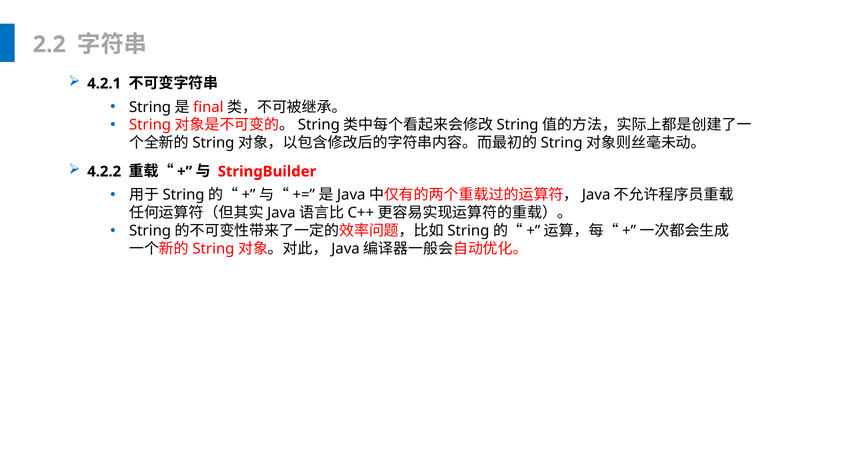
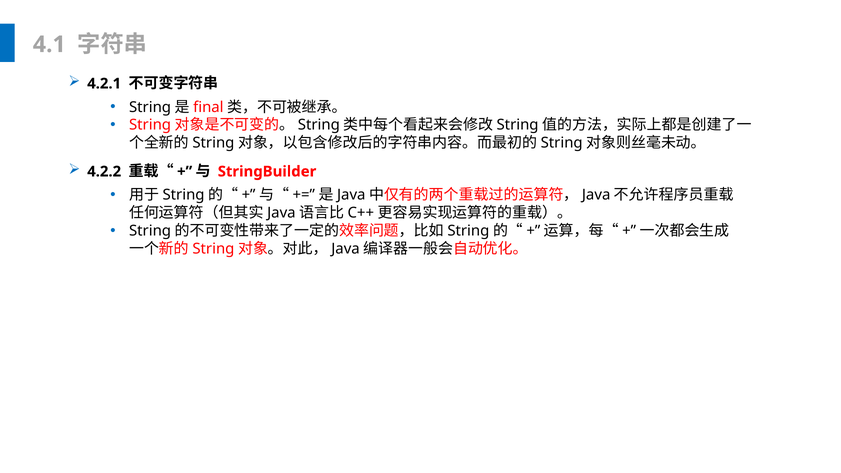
2.2: 2.2 -> 4.1
